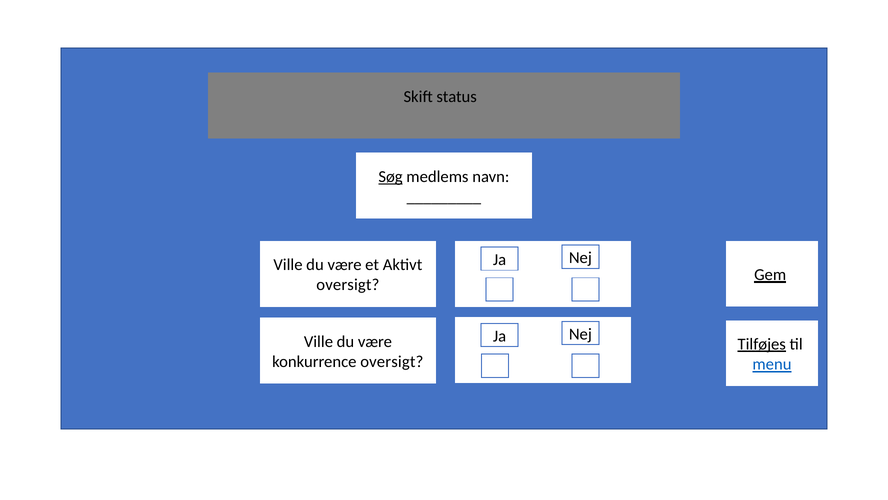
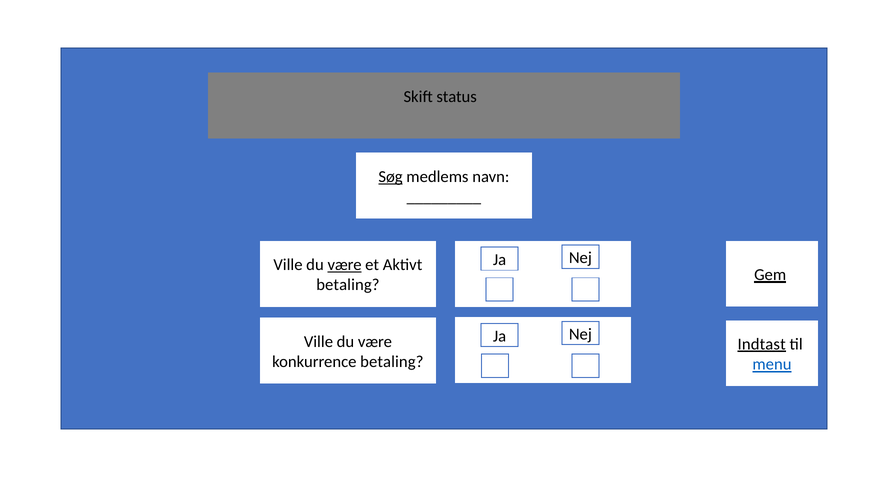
være at (345, 265) underline: none -> present
oversigt at (348, 285): oversigt -> betaling
Tilføjes: Tilføjes -> Indtast
konkurrence oversigt: oversigt -> betaling
